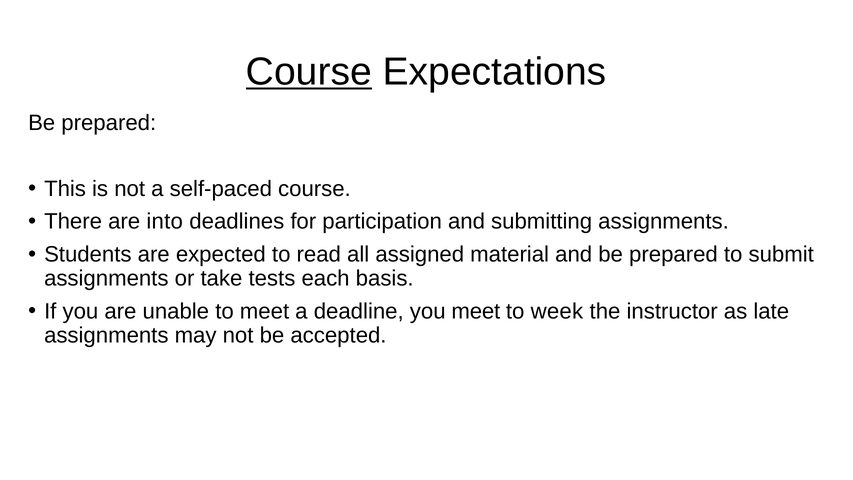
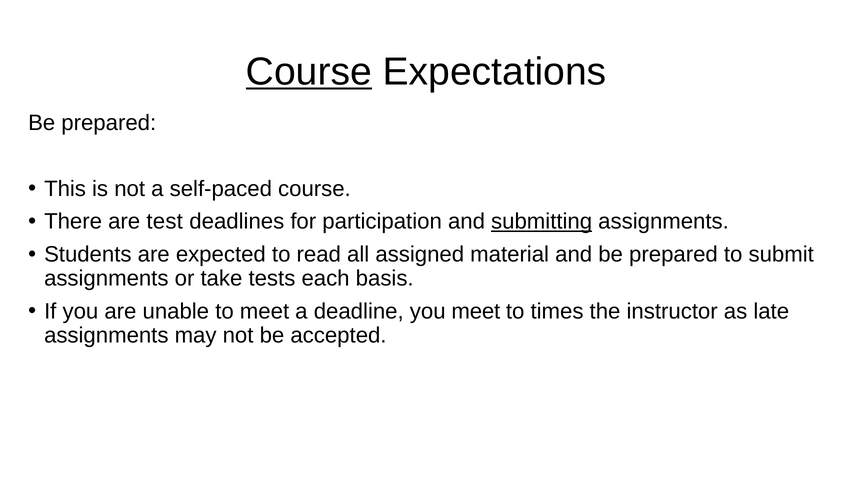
into: into -> test
submitting underline: none -> present
week: week -> times
